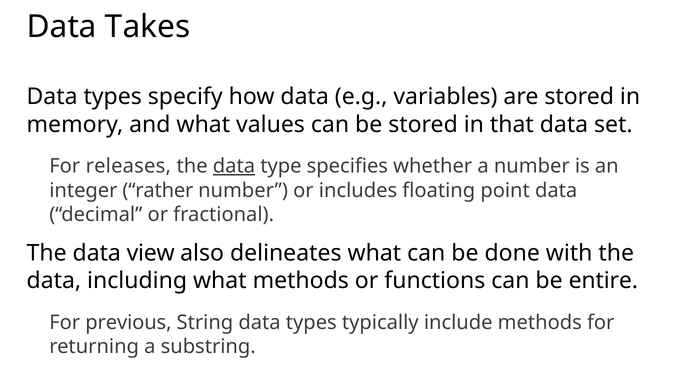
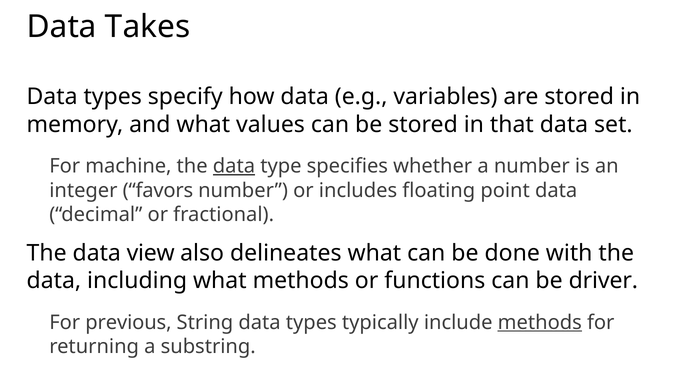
releases: releases -> machine
rather: rather -> favors
entire: entire -> driver
methods at (540, 322) underline: none -> present
